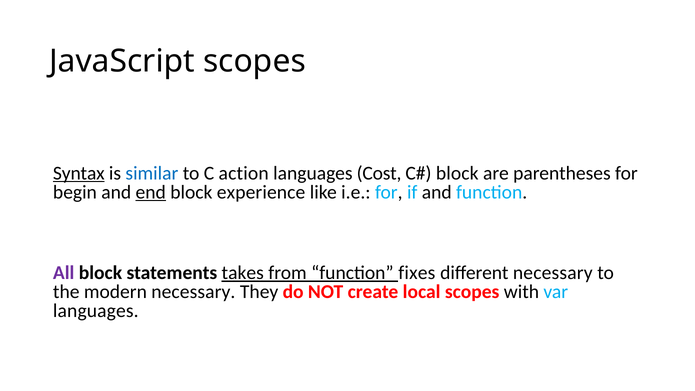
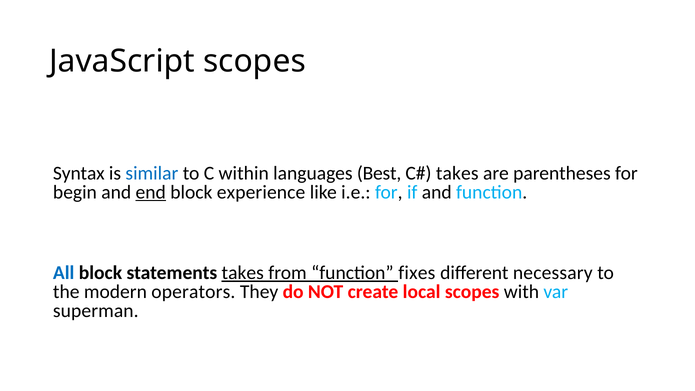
Syntax underline: present -> none
action: action -> within
Cost: Cost -> Best
block at (457, 173): block -> takes
All colour: purple -> blue
modern necessary: necessary -> operators
languages at (96, 311): languages -> superman
